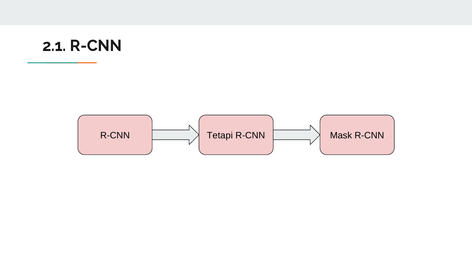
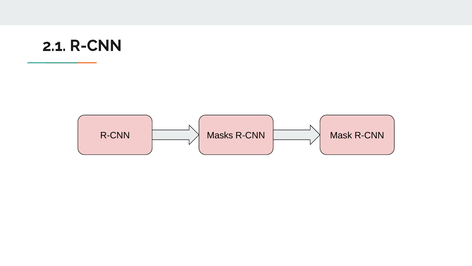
Tetapi: Tetapi -> Masks
